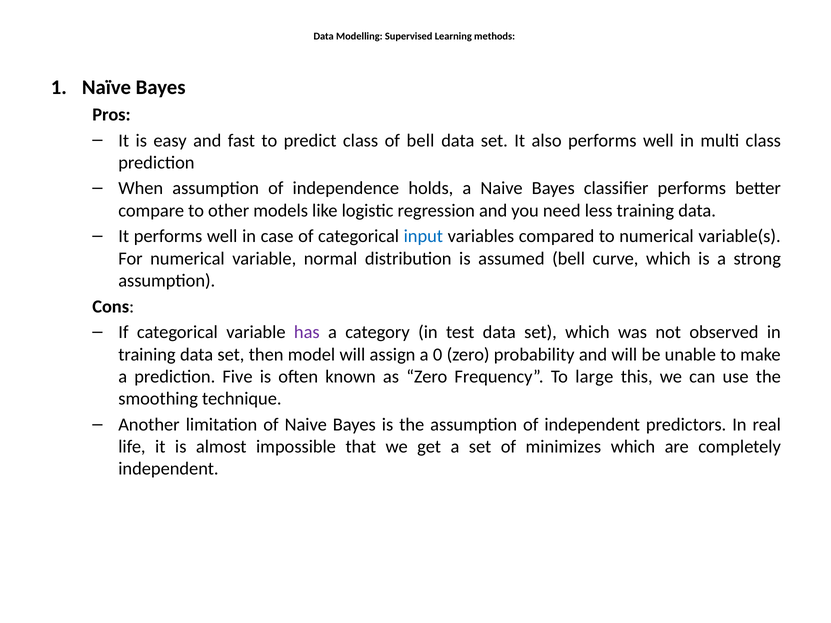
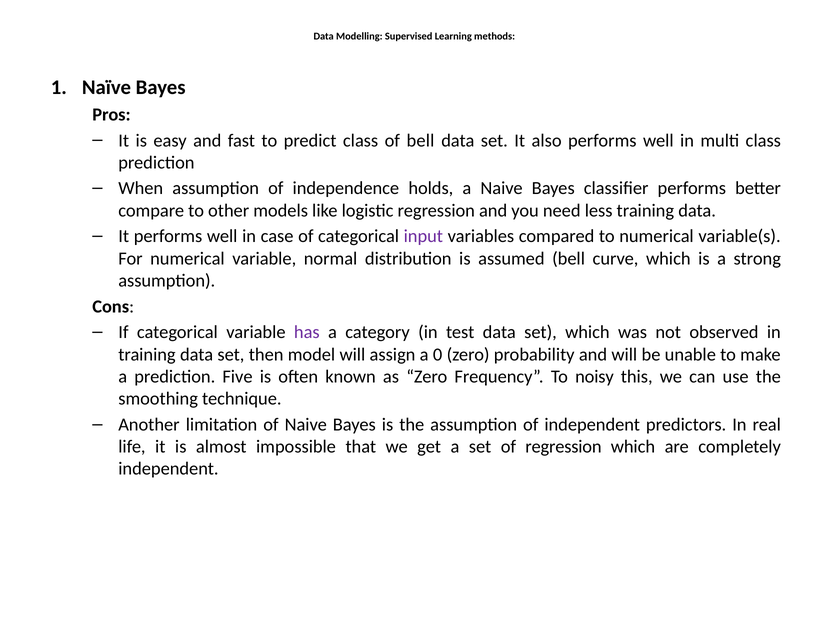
input colour: blue -> purple
large: large -> noisy
of minimizes: minimizes -> regression
